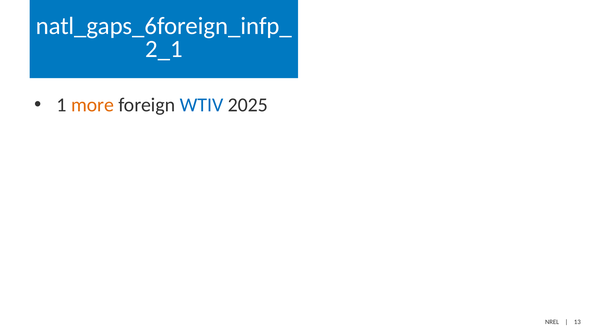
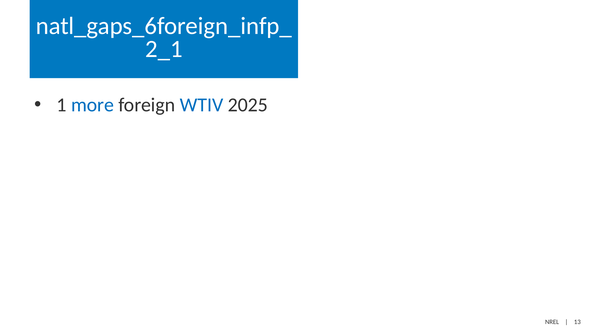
more colour: orange -> blue
